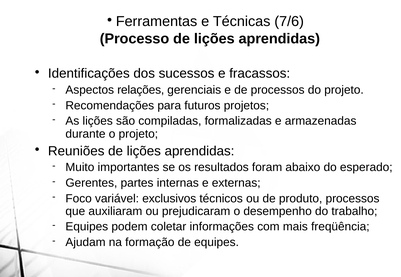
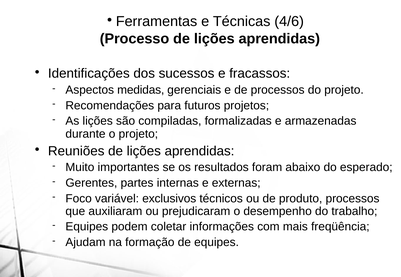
7/6: 7/6 -> 4/6
relações: relações -> medidas
